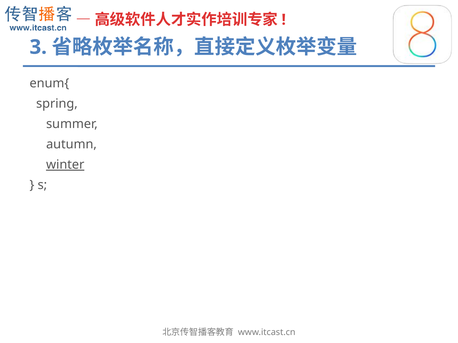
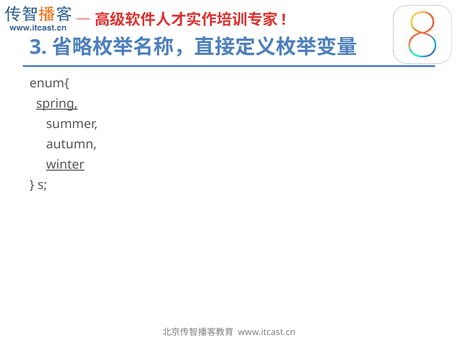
spring underline: none -> present
